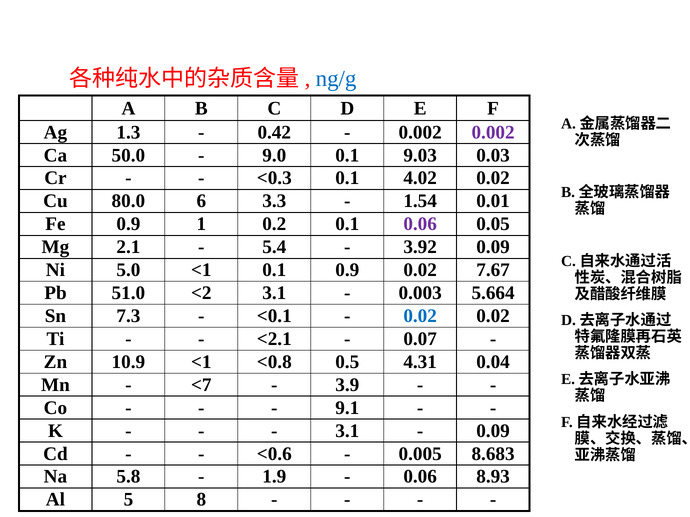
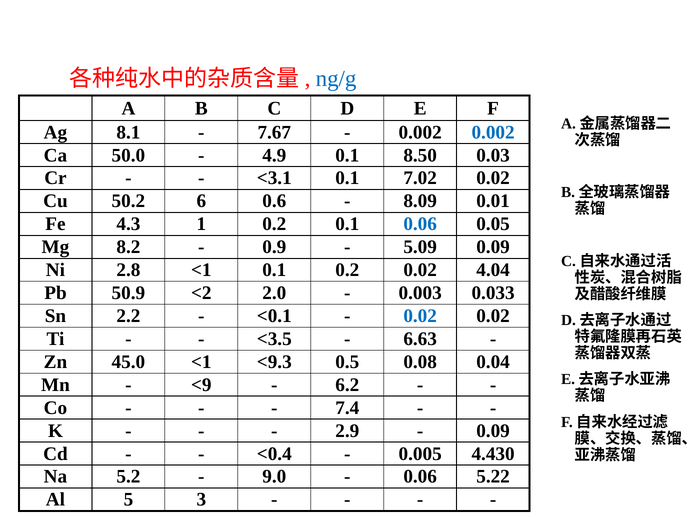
1.3: 1.3 -> 8.1
0.42: 0.42 -> 7.67
0.002 at (493, 132) colour: purple -> blue
9.0: 9.0 -> 4.9
9.03: 9.03 -> 8.50
<0.3: <0.3 -> <3.1
4.02: 4.02 -> 7.02
80.0: 80.0 -> 50.2
3.3: 3.3 -> 0.6
1.54: 1.54 -> 8.09
Fe 0.9: 0.9 -> 4.3
0.06 at (420, 224) colour: purple -> blue
2.1: 2.1 -> 8.2
5.4: 5.4 -> 0.9
3.92: 3.92 -> 5.09
5.0: 5.0 -> 2.8
0.1 0.9: 0.9 -> 0.2
7.67: 7.67 -> 4.04
51.0: 51.0 -> 50.9
<2 3.1: 3.1 -> 2.0
5.664: 5.664 -> 0.033
7.3: 7.3 -> 2.2
<2.1: <2.1 -> <3.5
0.07: 0.07 -> 6.63
10.9: 10.9 -> 45.0
<0.8: <0.8 -> <9.3
4.31: 4.31 -> 0.08
<7: <7 -> <9
3.9: 3.9 -> 6.2
9.1: 9.1 -> 7.4
3.1 at (347, 431): 3.1 -> 2.9
<0.6: <0.6 -> <0.4
8.683: 8.683 -> 4.430
5.8: 5.8 -> 5.2
1.9: 1.9 -> 9.0
8.93: 8.93 -> 5.22
8: 8 -> 3
